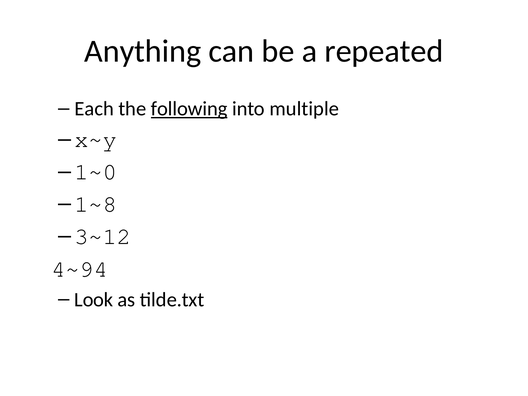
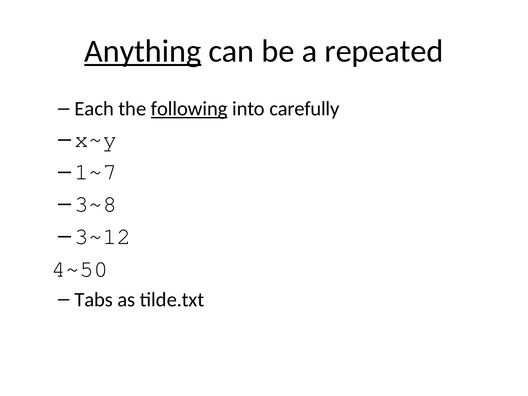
Anything underline: none -> present
multiple: multiple -> carefully
1~0: 1~0 -> 1~7
1~8: 1~8 -> 3~8
4~94: 4~94 -> 4~50
Look: Look -> Tabs
